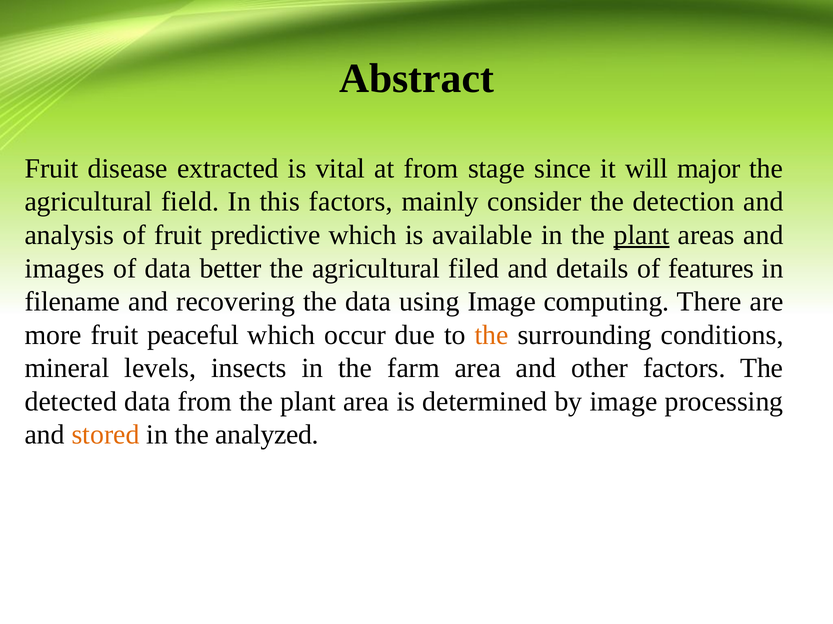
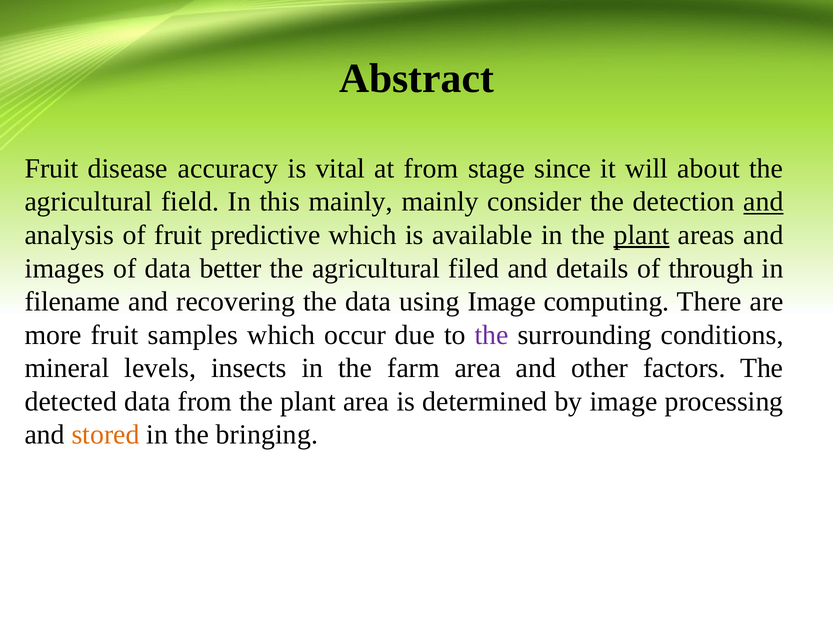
extracted: extracted -> accuracy
major: major -> about
this factors: factors -> mainly
and at (763, 202) underline: none -> present
features: features -> through
peaceful: peaceful -> samples
the at (492, 335) colour: orange -> purple
analyzed: analyzed -> bringing
